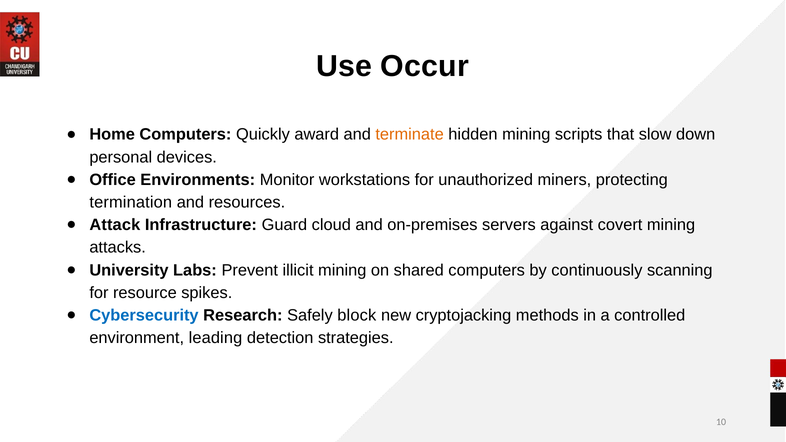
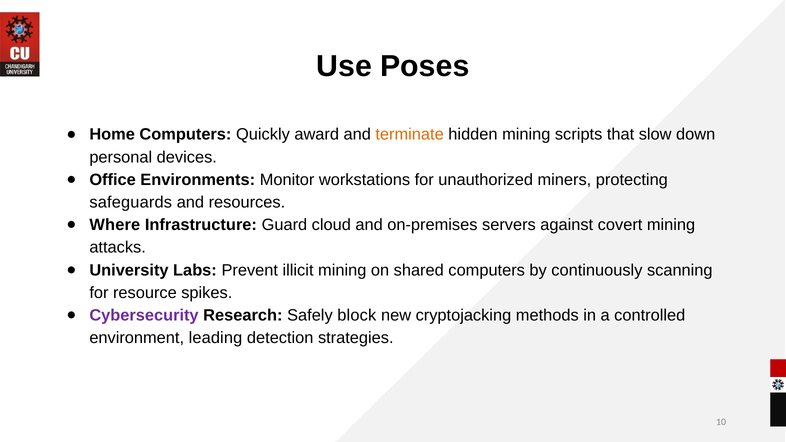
Occur: Occur -> Poses
termination: termination -> safeguards
Attack: Attack -> Where
Cybersecurity colour: blue -> purple
